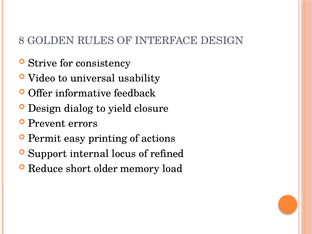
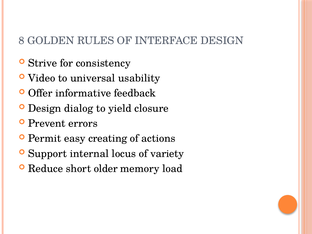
printing: printing -> creating
refined: refined -> variety
